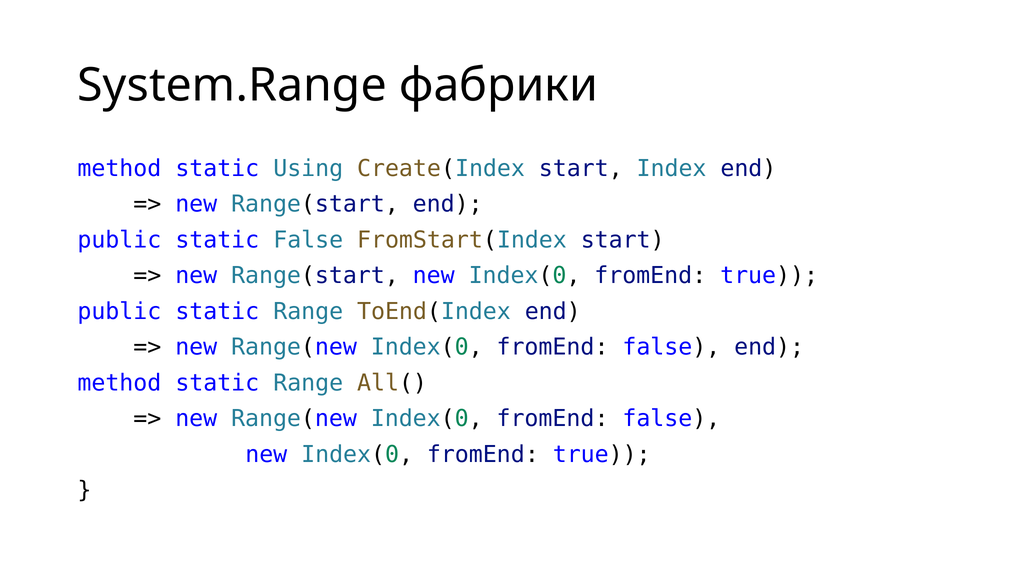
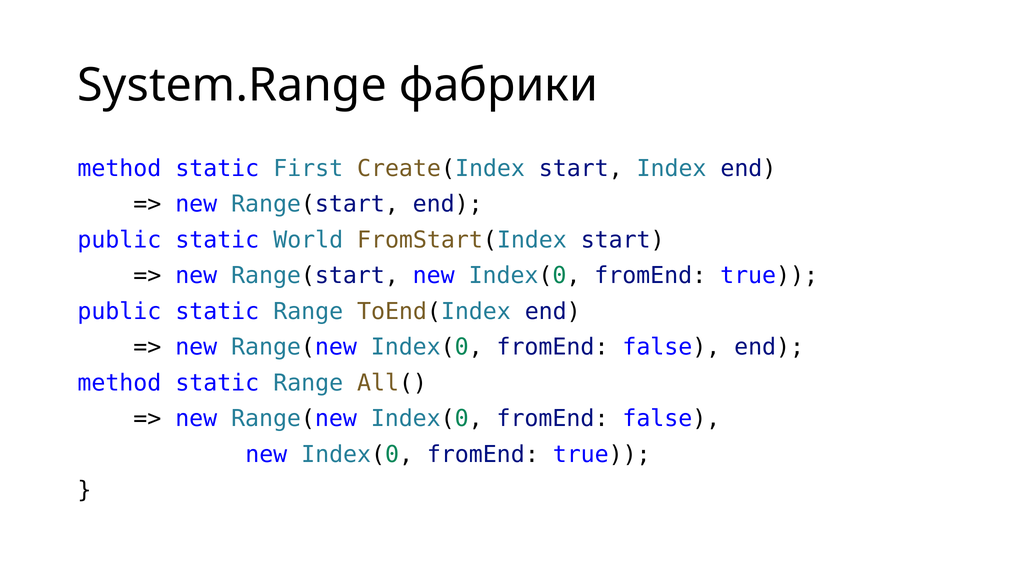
Using: Using -> First
static False: False -> World
